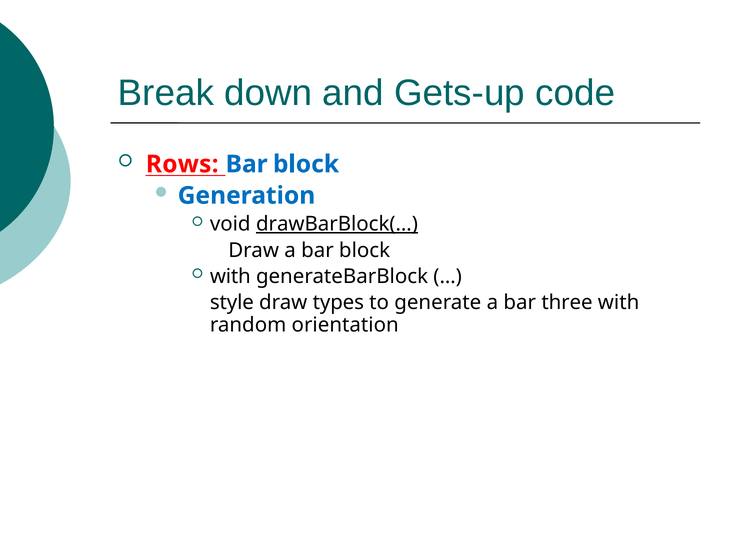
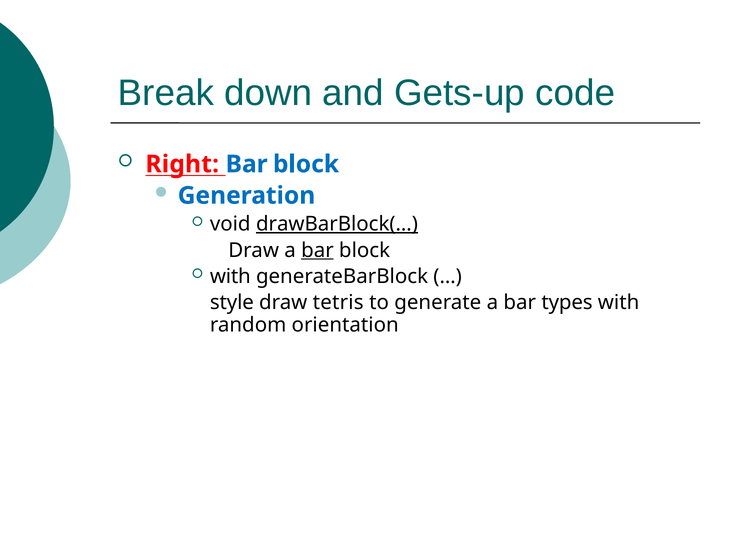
Rows: Rows -> Right
bar at (317, 250) underline: none -> present
types: types -> tetris
three: three -> types
